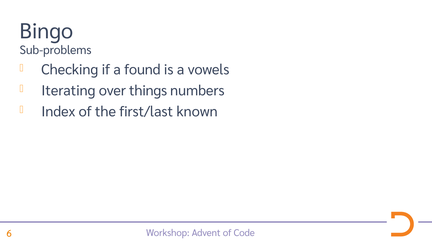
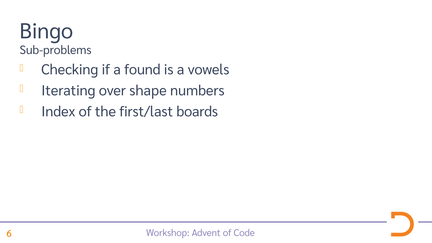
things: things -> shape
known: known -> boards
